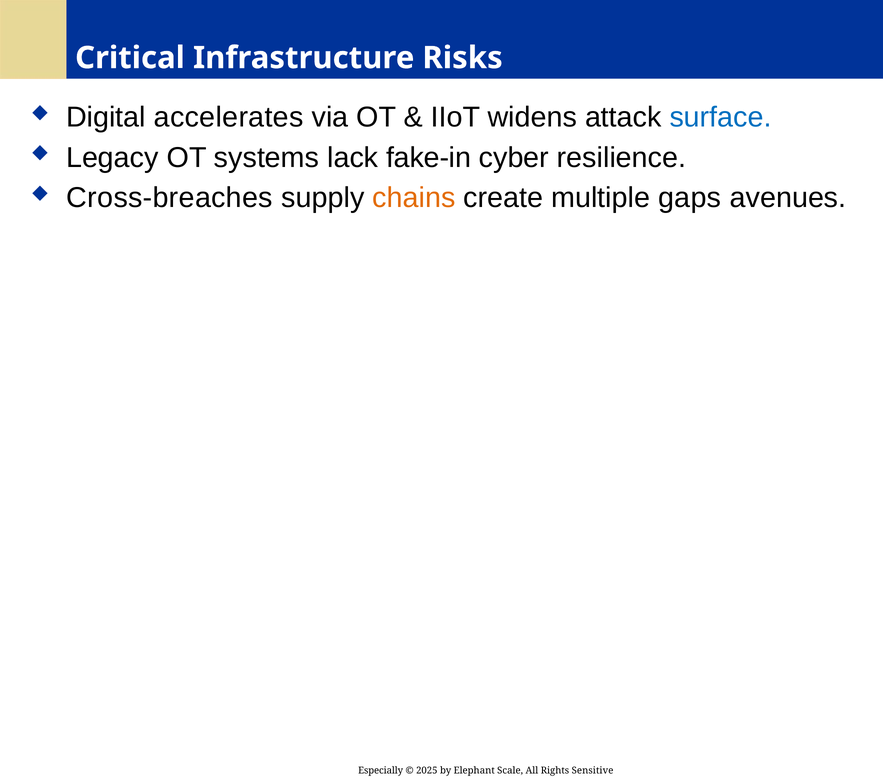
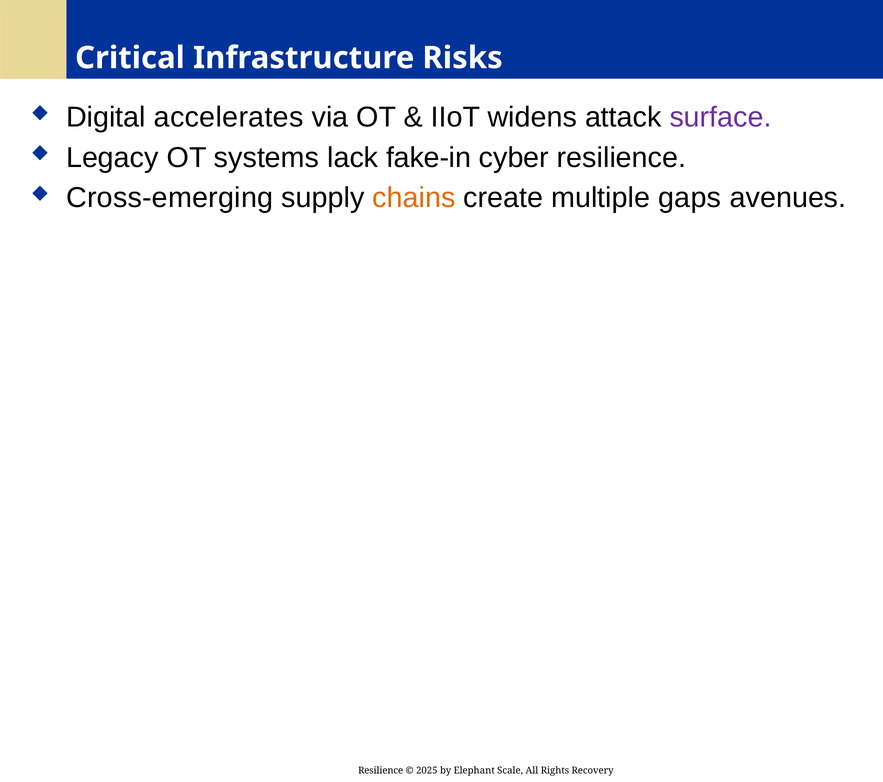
surface colour: blue -> purple
Cross-breaches: Cross-breaches -> Cross-emerging
Especially at (381, 770): Especially -> Resilience
Sensitive: Sensitive -> Recovery
